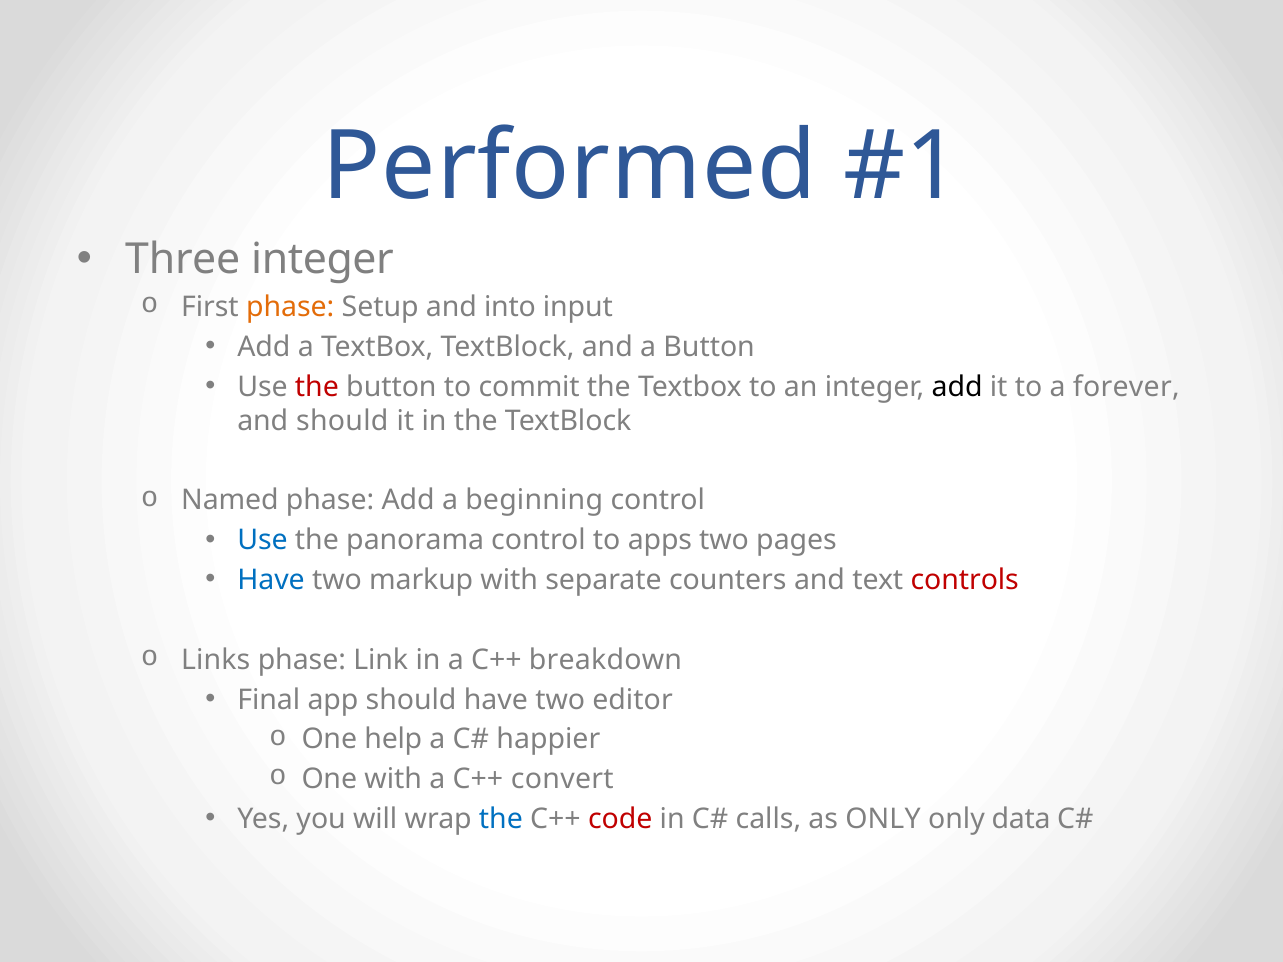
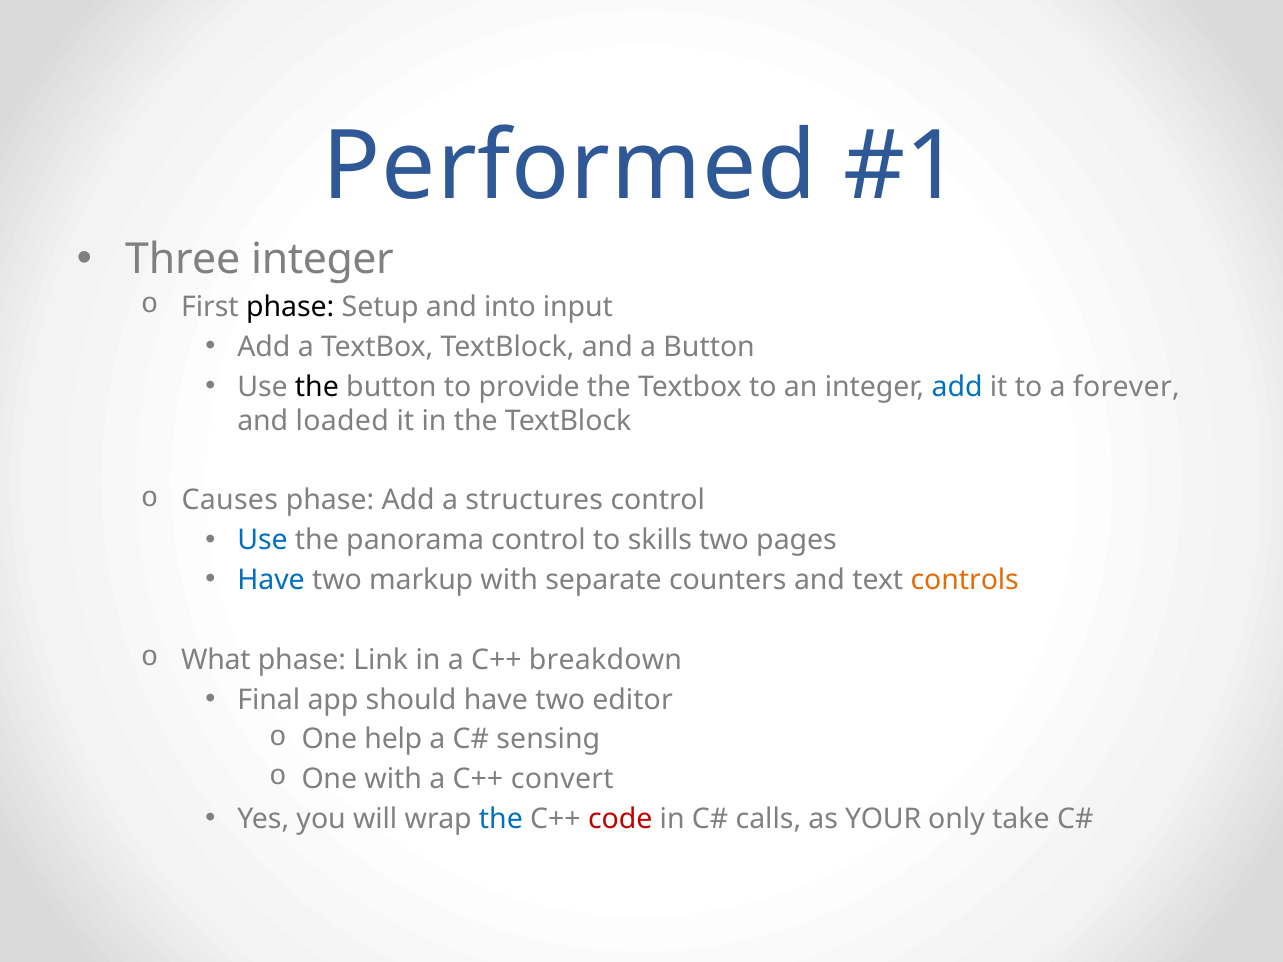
phase at (290, 307) colour: orange -> black
the at (317, 387) colour: red -> black
commit: commit -> provide
add at (957, 387) colour: black -> blue
and should: should -> loaded
Named: Named -> Causes
beginning: beginning -> structures
apps: apps -> skills
controls colour: red -> orange
Links: Links -> What
happier: happier -> sensing
as ONLY: ONLY -> YOUR
data: data -> take
